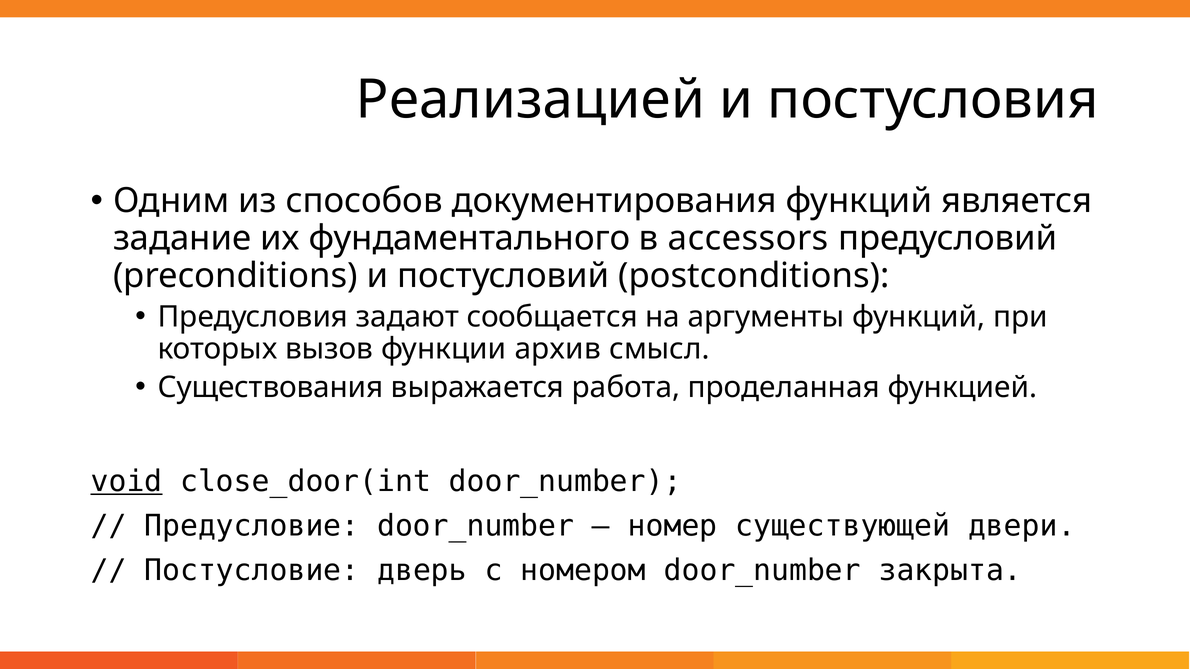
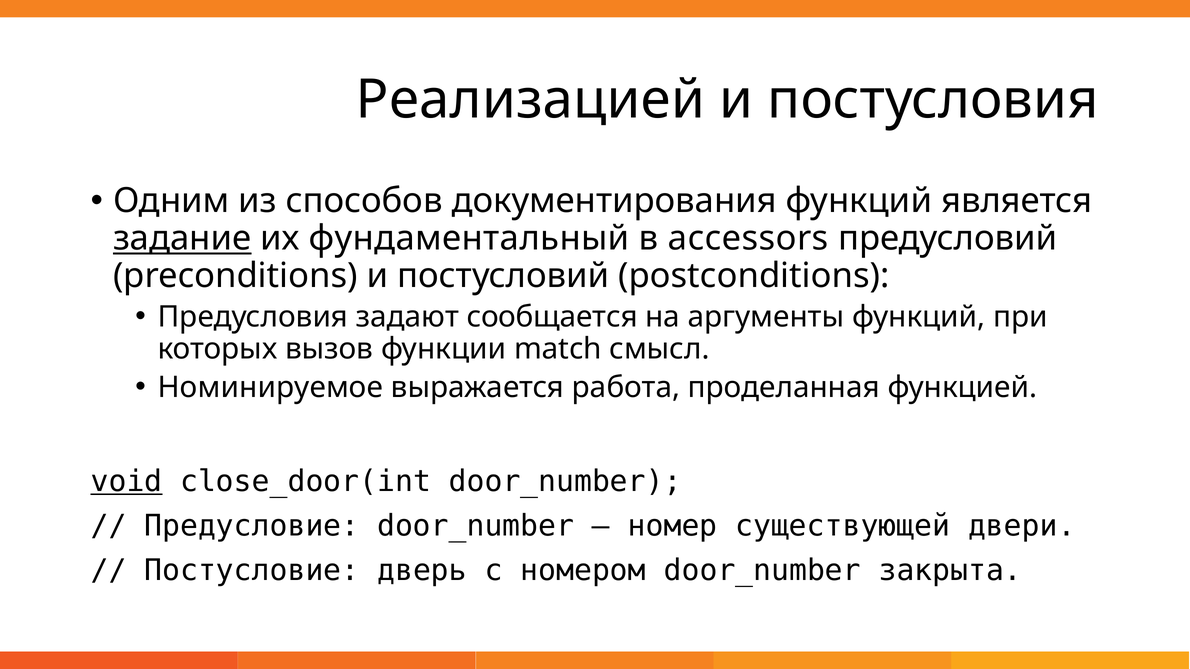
задание underline: none -> present
фундаментального: фундаментального -> фундаментальный
архив: архив -> match
Существования: Существования -> Номинируемое
